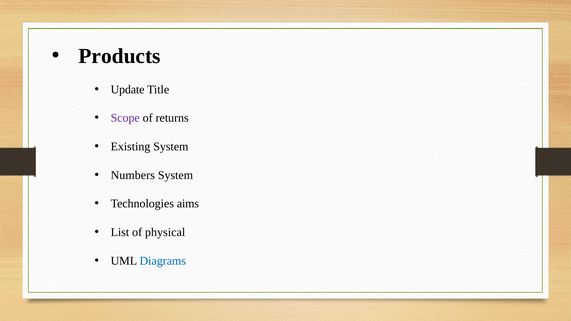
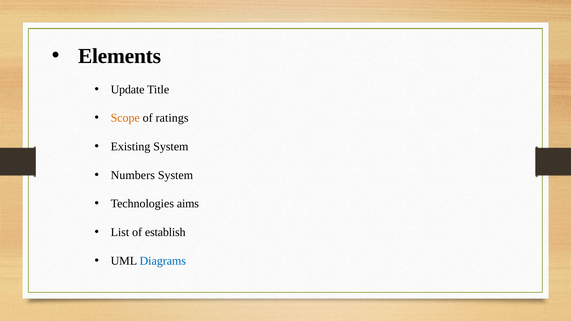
Products: Products -> Elements
Scope colour: purple -> orange
returns: returns -> ratings
physical: physical -> establish
